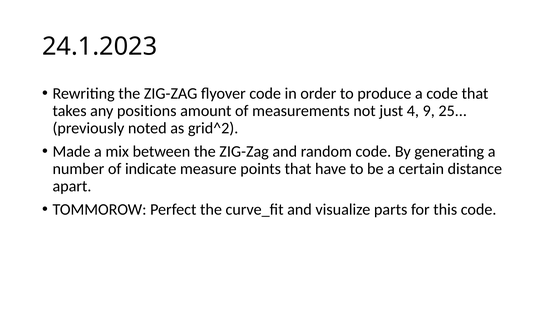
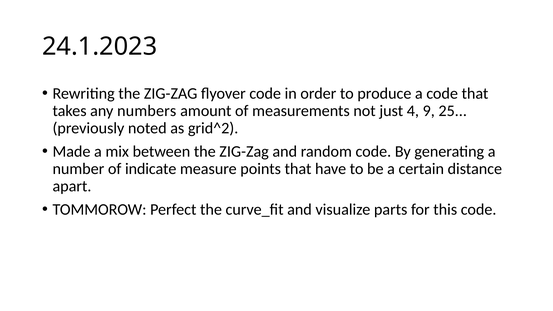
positions: positions -> numbers
